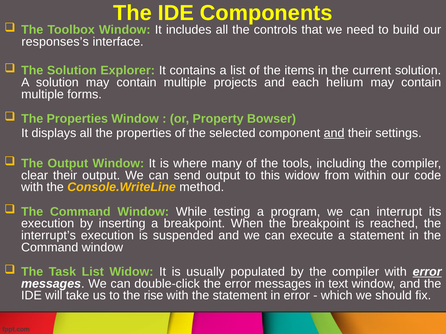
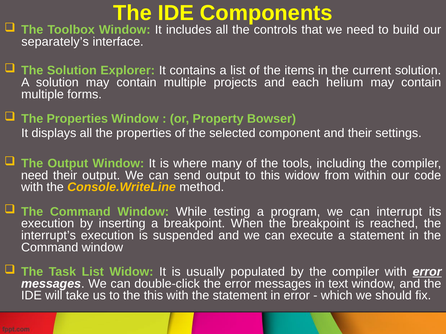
responses’s: responses’s -> separately’s
and at (334, 133) underline: present -> none
clear at (35, 176): clear -> need
the rise: rise -> this
